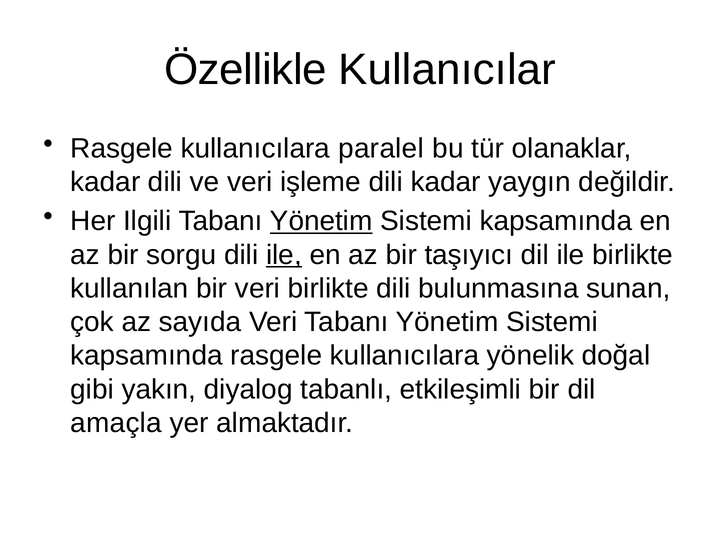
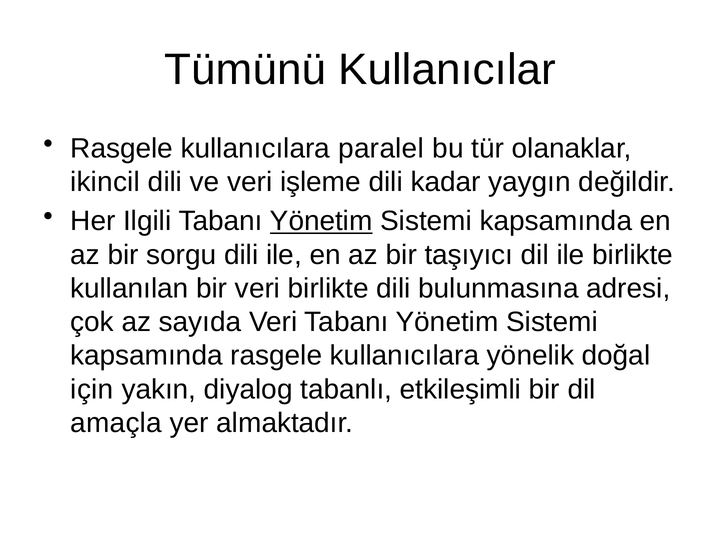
Özellikle: Özellikle -> Tümünü
kadar at (105, 182): kadar -> ikincil
ile at (284, 255) underline: present -> none
sunan: sunan -> adresi
gibi: gibi -> için
